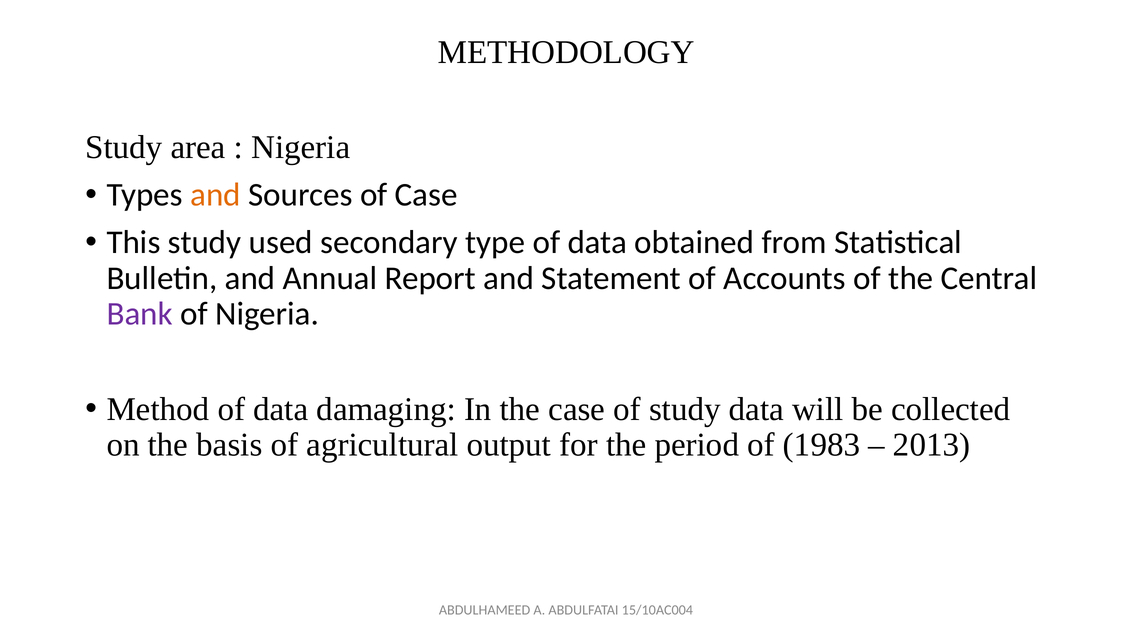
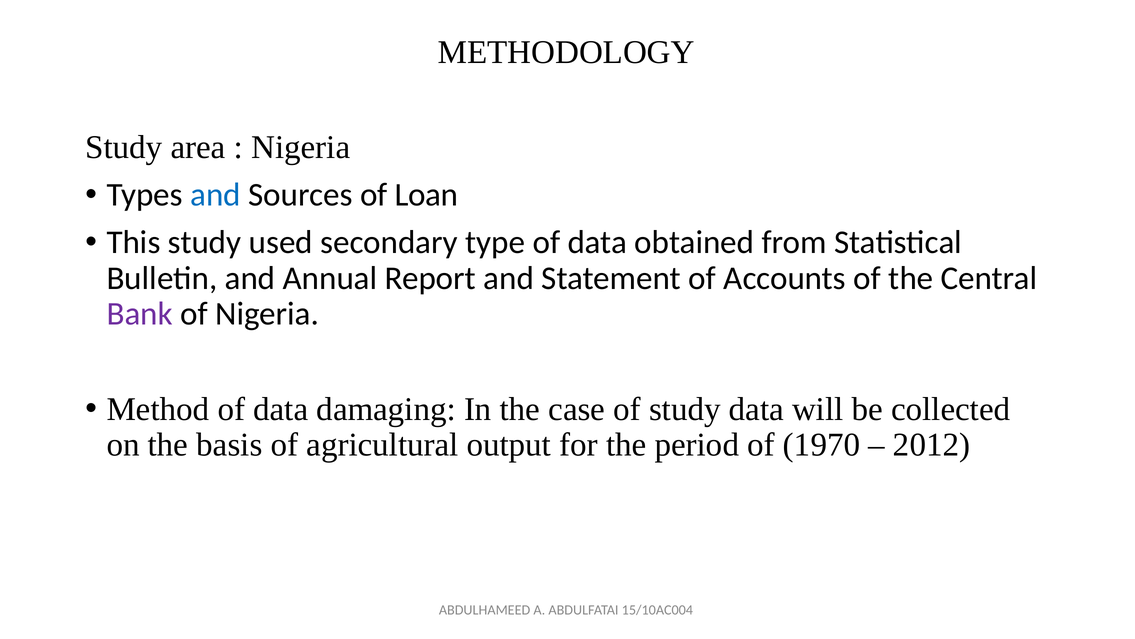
and at (216, 195) colour: orange -> blue
of Case: Case -> Loan
1983: 1983 -> 1970
2013: 2013 -> 2012
